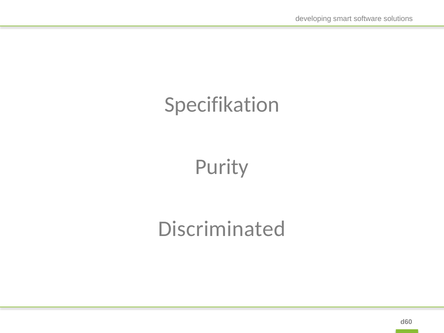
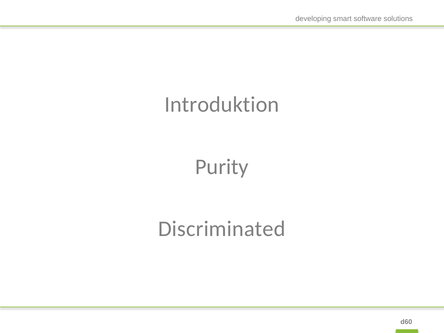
Specifikation: Specifikation -> Introduktion
